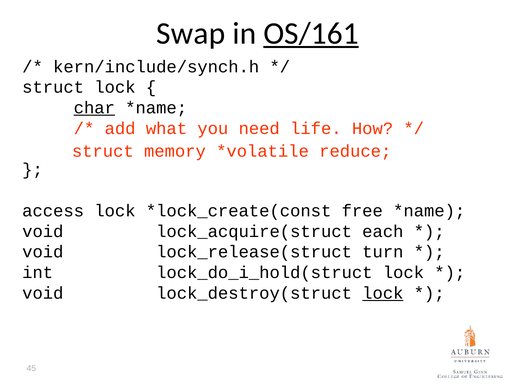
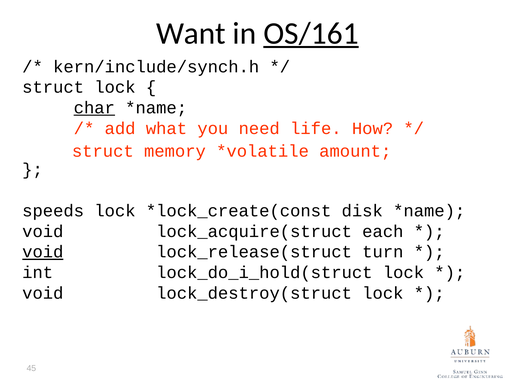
Swap: Swap -> Want
reduce: reduce -> amount
access: access -> speeds
free: free -> disk
void at (43, 252) underline: none -> present
lock at (383, 293) underline: present -> none
